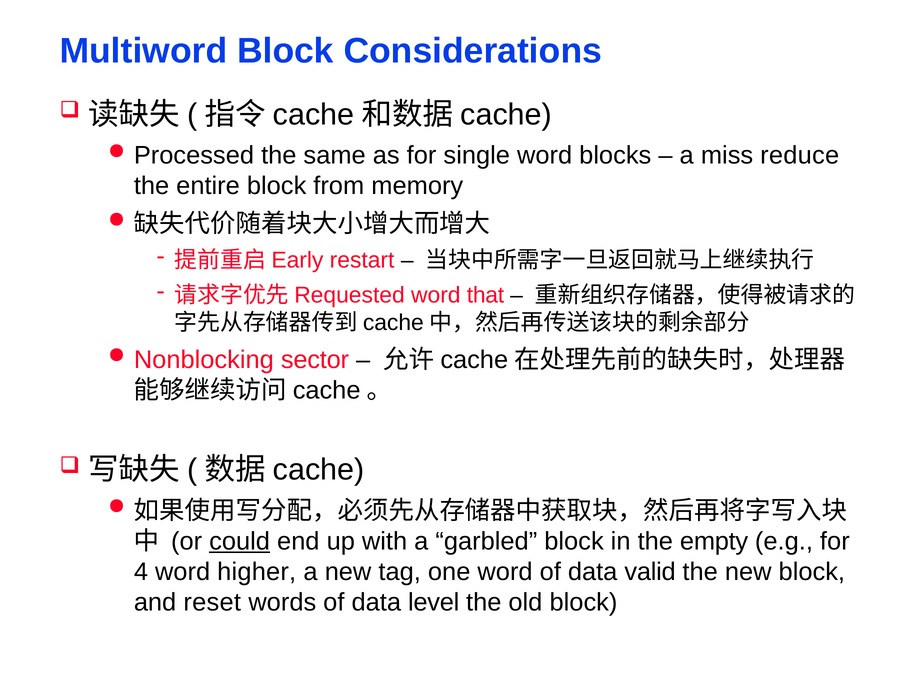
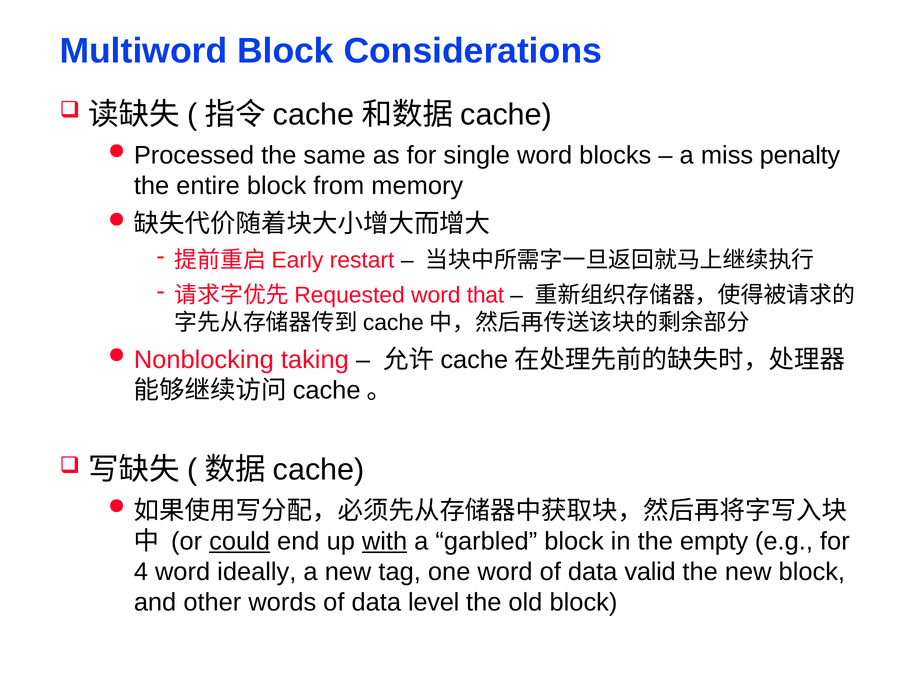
reduce: reduce -> penalty
sector: sector -> taking
with underline: none -> present
higher: higher -> ideally
reset: reset -> other
